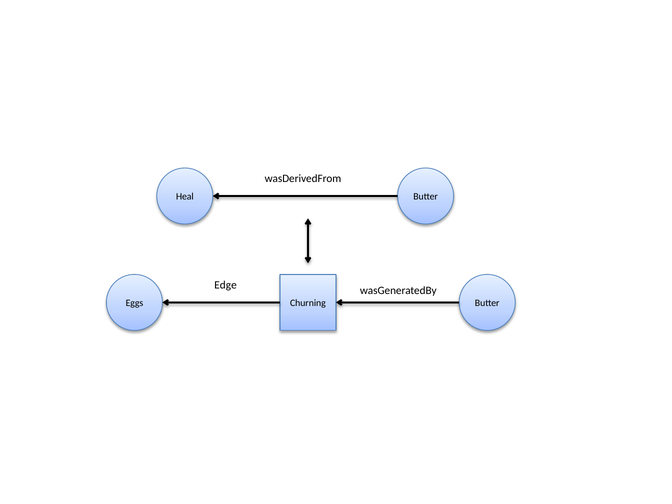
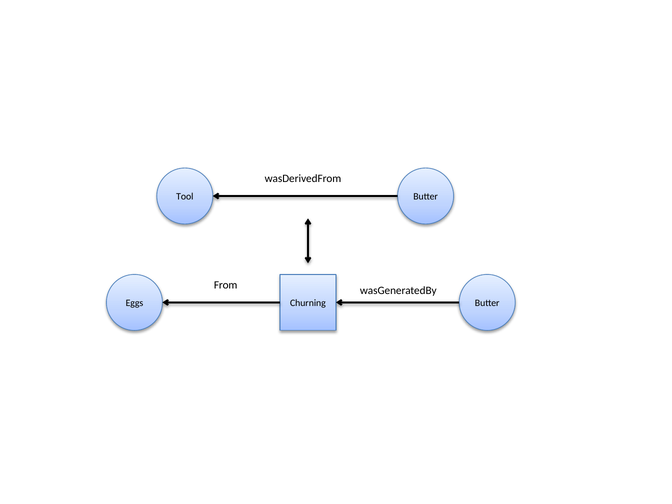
Heal: Heal -> Tool
Edge: Edge -> From
